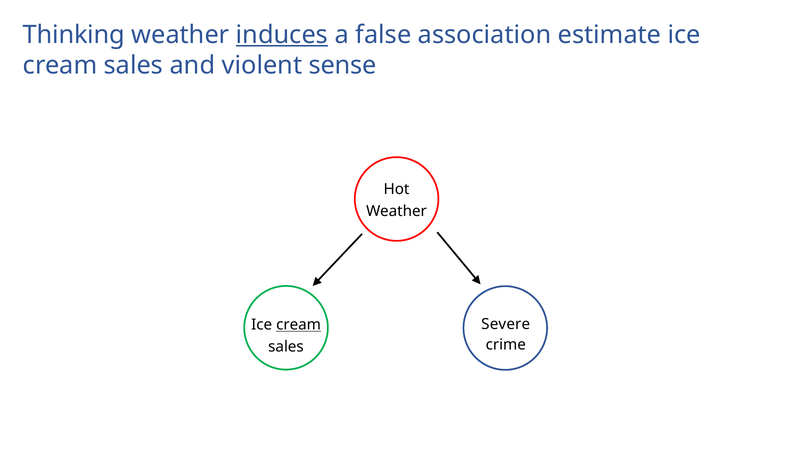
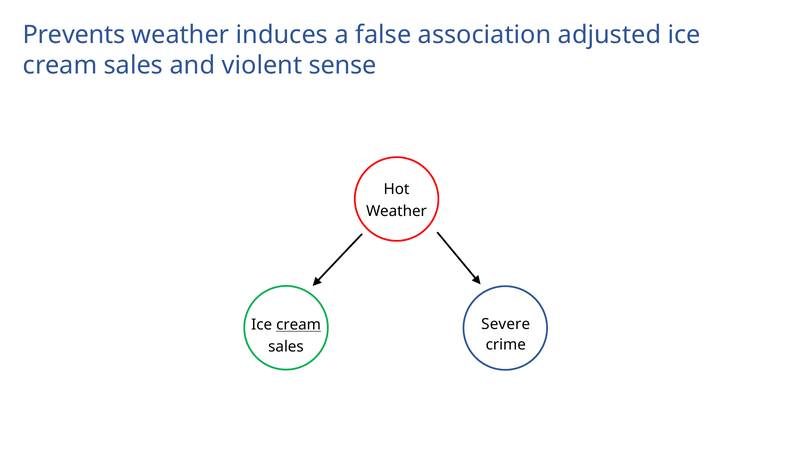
Thinking: Thinking -> Prevents
induces underline: present -> none
estimate: estimate -> adjusted
